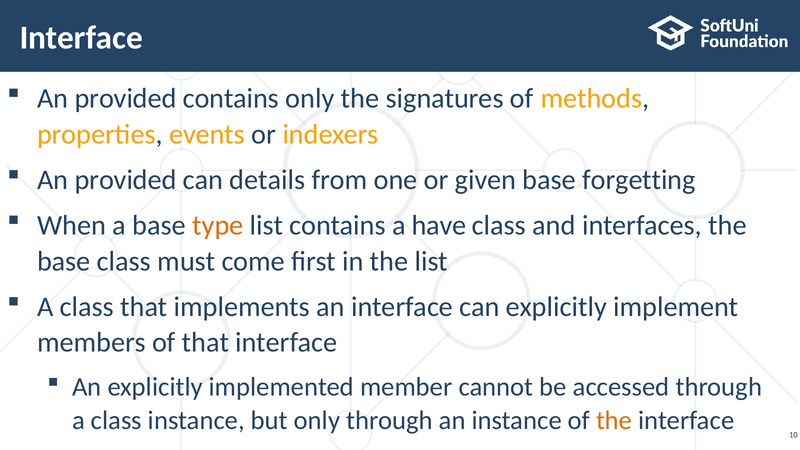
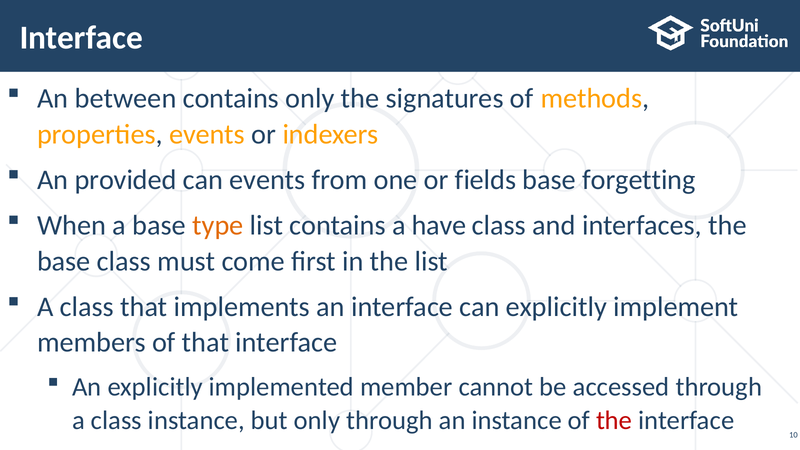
provided at (126, 99): provided -> between
can details: details -> events
given: given -> fields
the at (614, 421) colour: orange -> red
